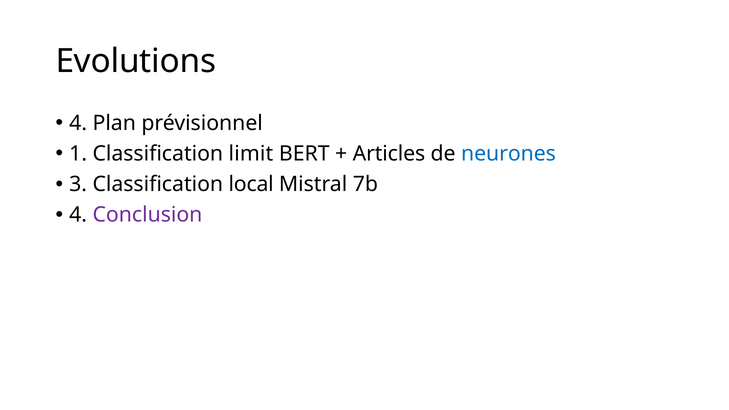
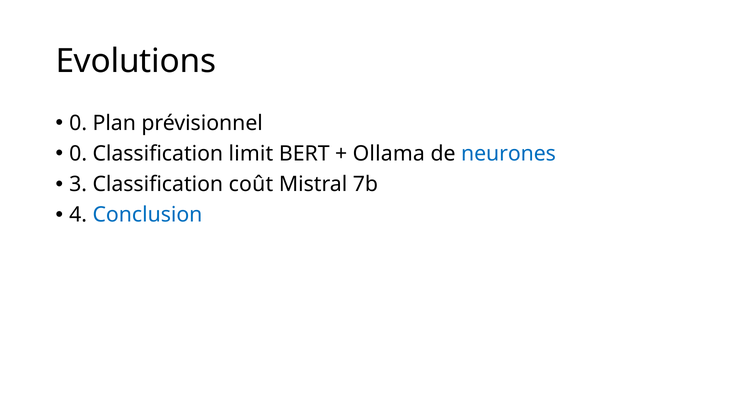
4 at (78, 123): 4 -> 0
1 at (78, 154): 1 -> 0
Articles: Articles -> Ollama
local: local -> coût
Conclusion colour: purple -> blue
